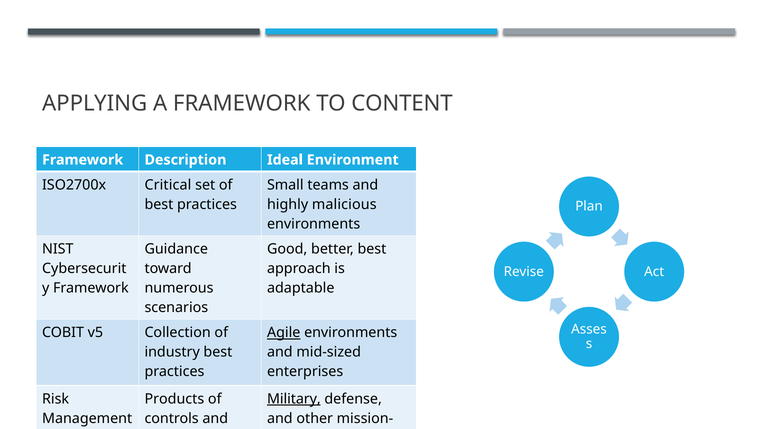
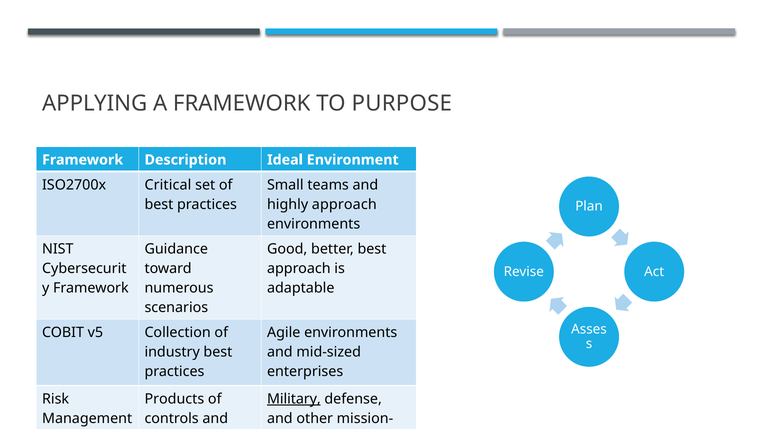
CONTENT: CONTENT -> PURPOSE
highly malicious: malicious -> approach
Agile underline: present -> none
